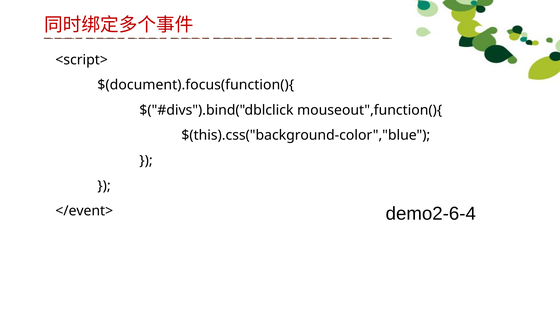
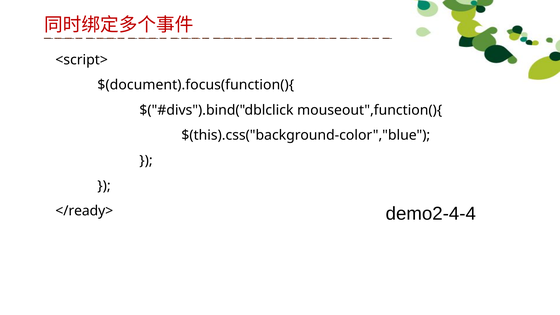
demo2-6-4: demo2-6-4 -> demo2-4-4
</event>: </event> -> </ready>
